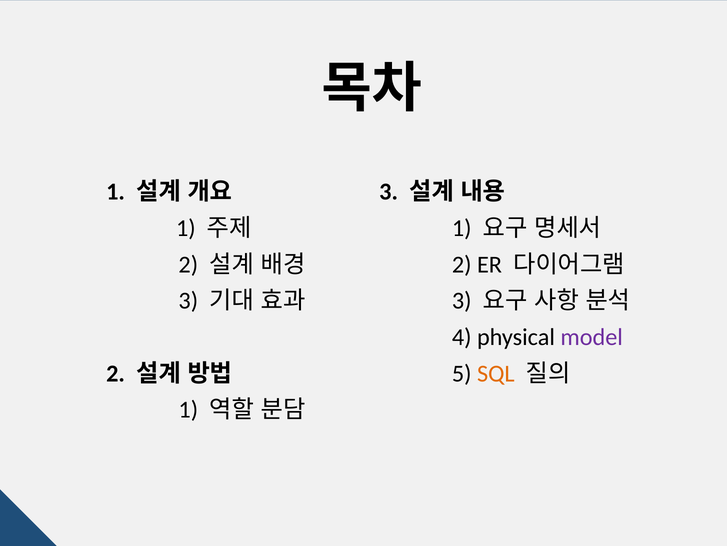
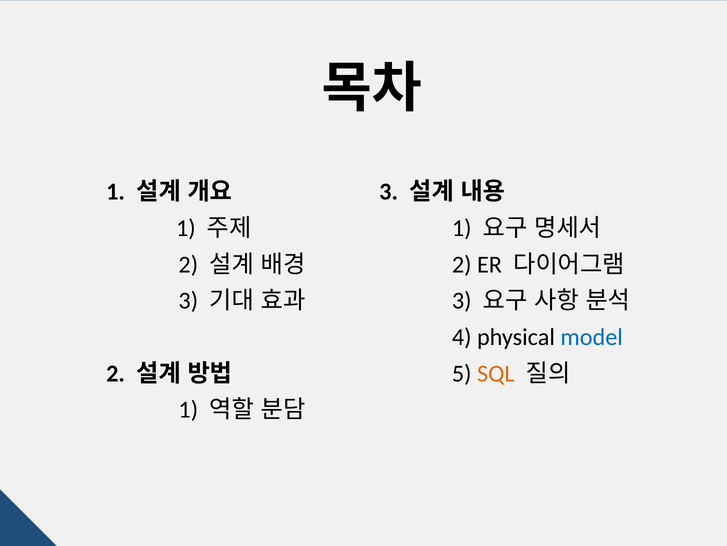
model colour: purple -> blue
